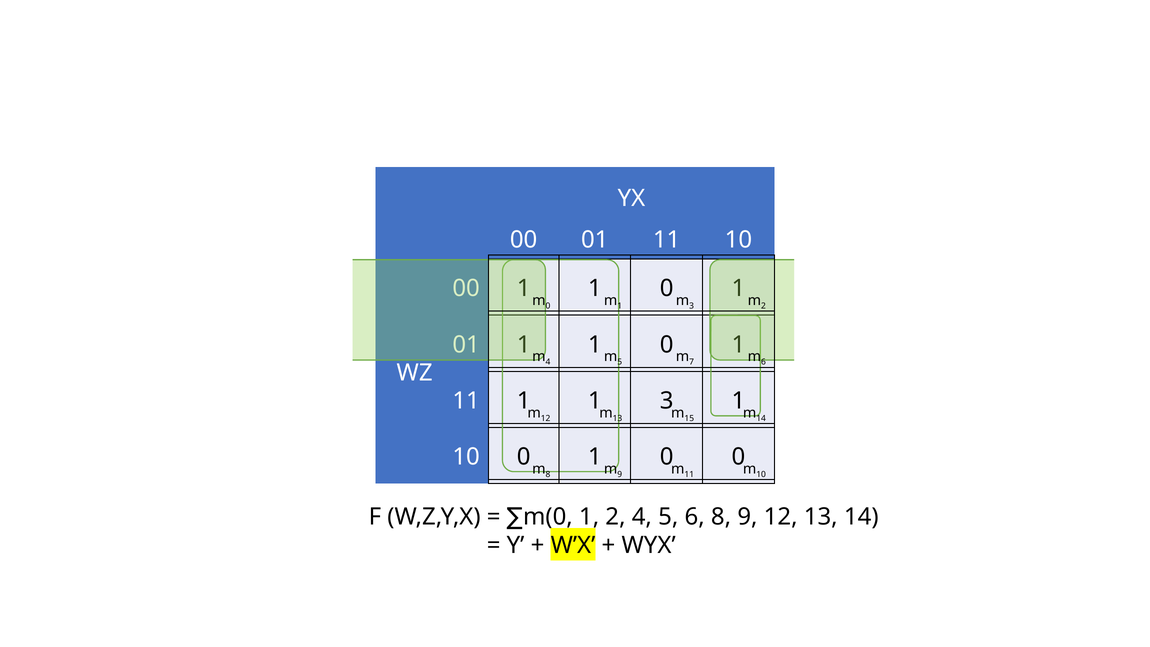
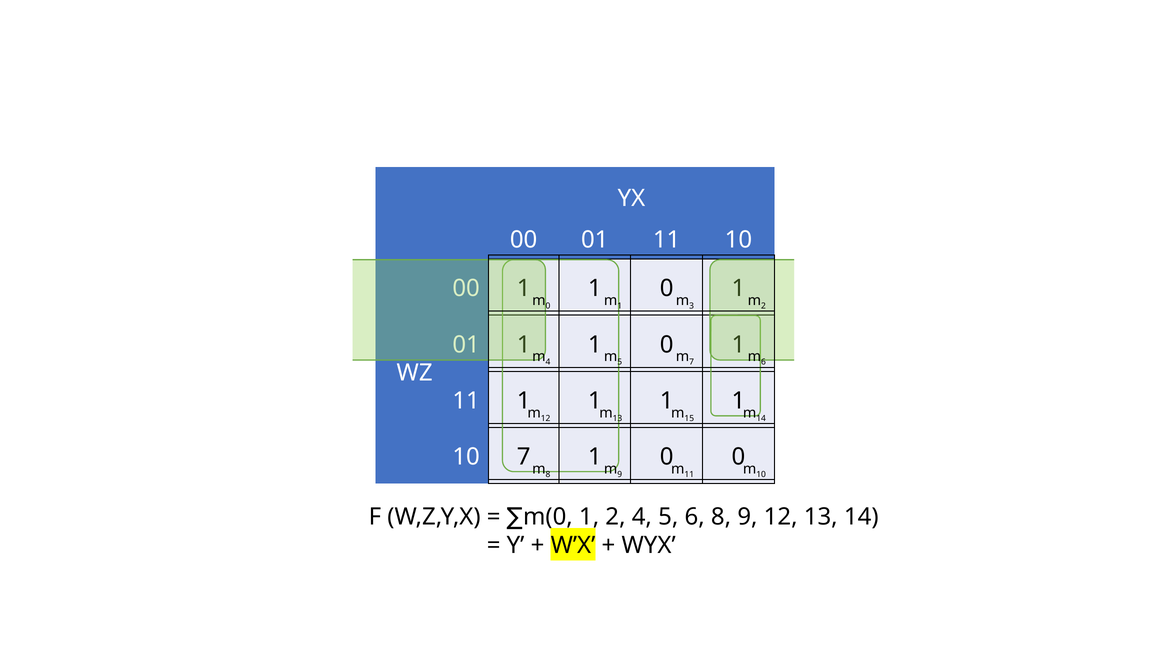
11 1 1 3: 3 -> 1
10 0: 0 -> 7
